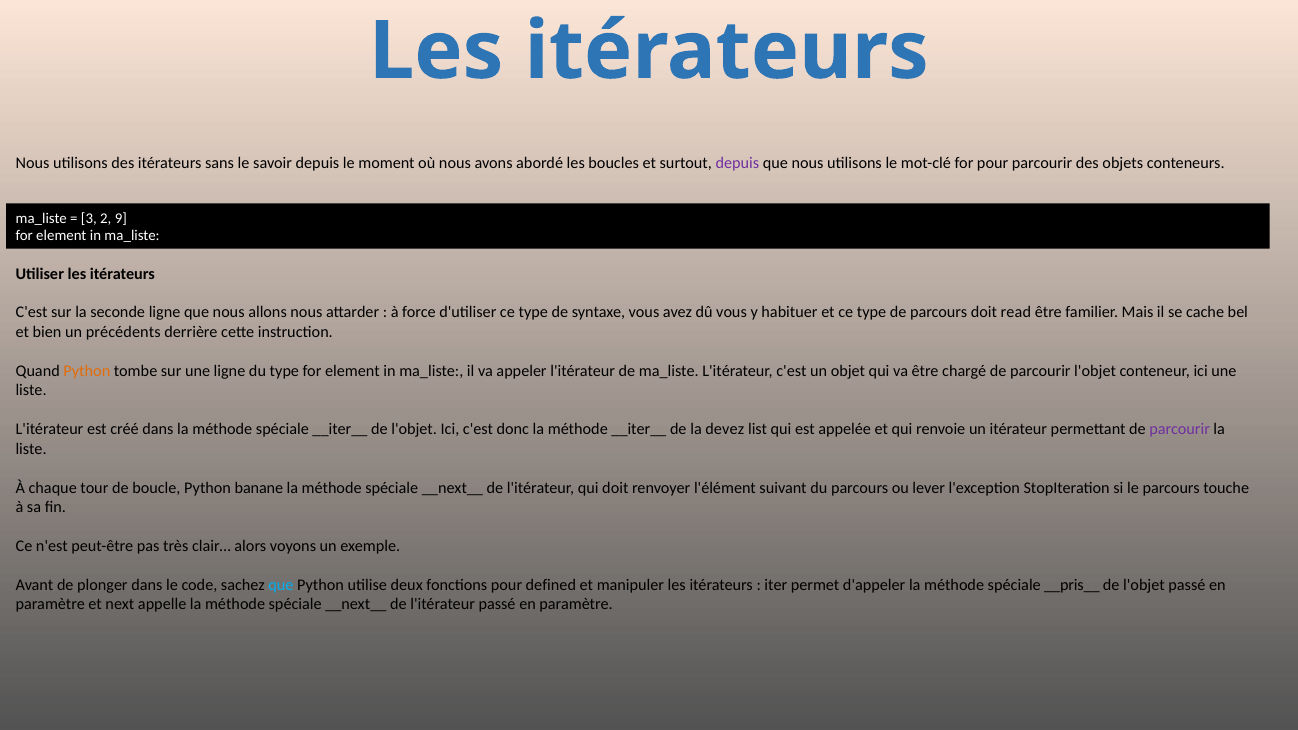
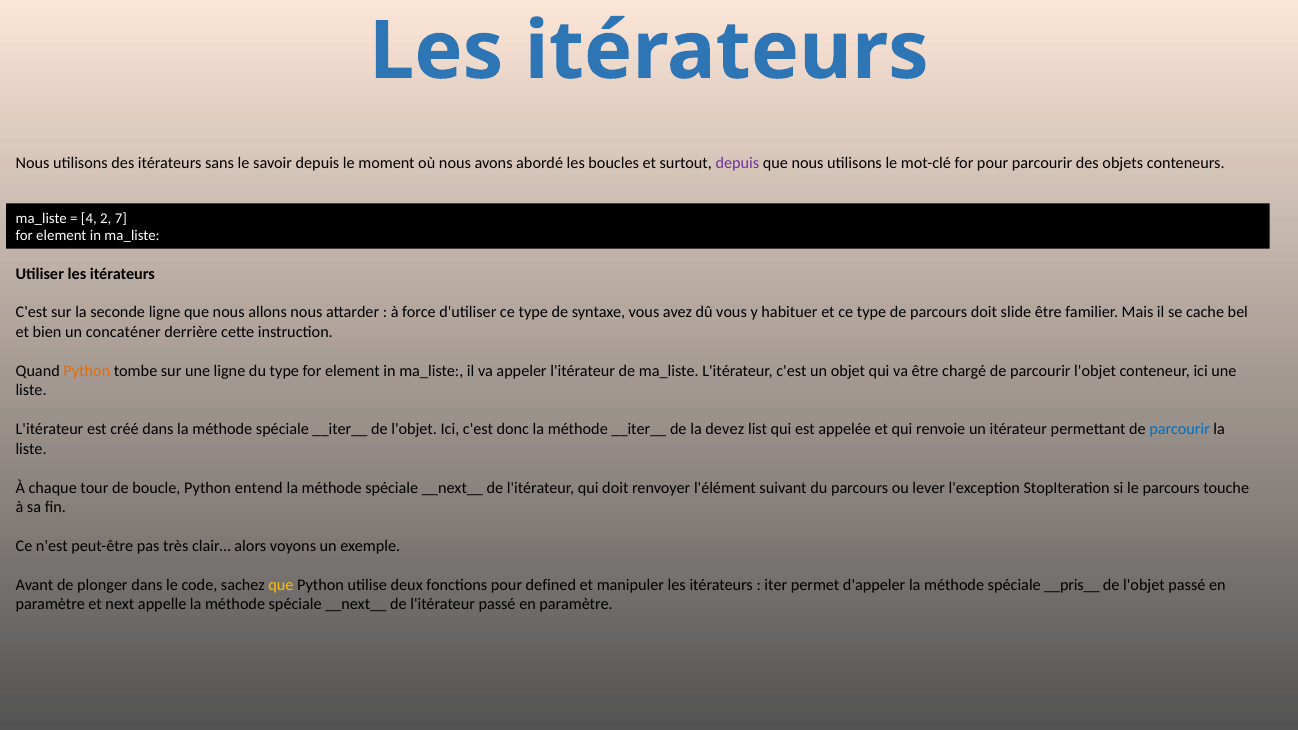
3: 3 -> 4
9: 9 -> 7
read: read -> slide
précédents: précédents -> concaténer
parcourir at (1180, 430) colour: purple -> blue
banane: banane -> entend
que at (281, 585) colour: light blue -> yellow
